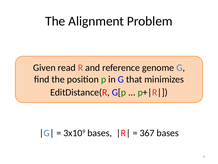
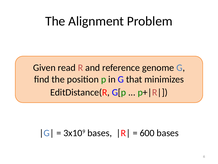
367: 367 -> 600
